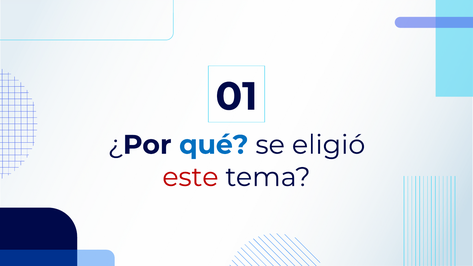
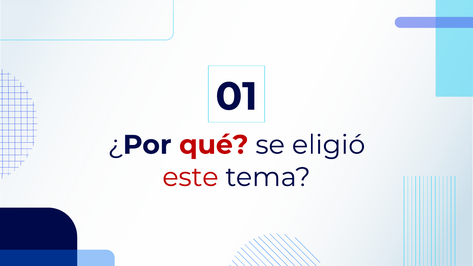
qué colour: blue -> red
